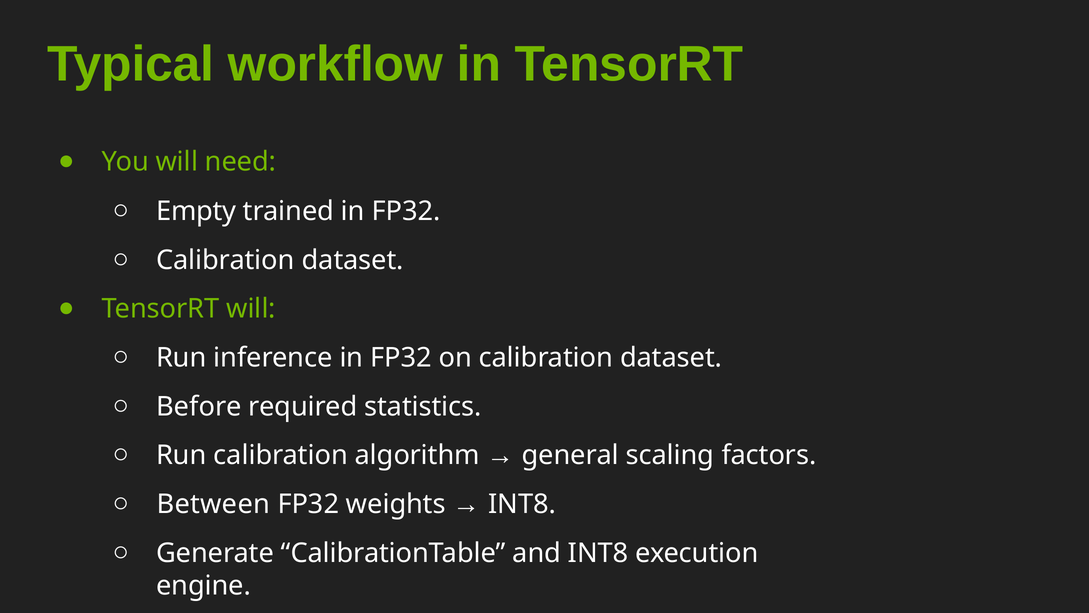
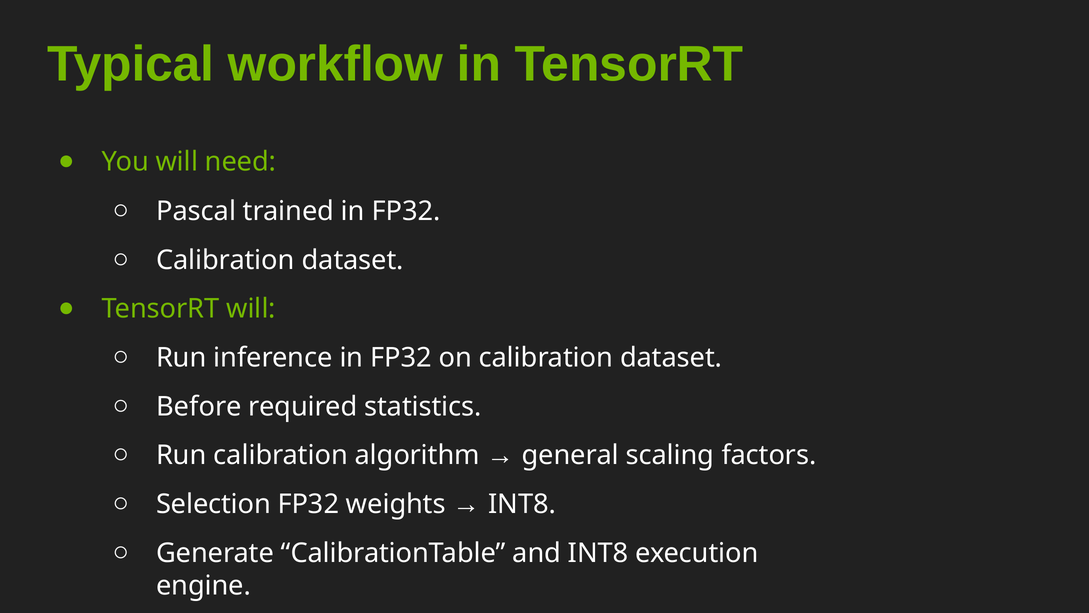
Empty: Empty -> Pascal
Between: Between -> Selection
